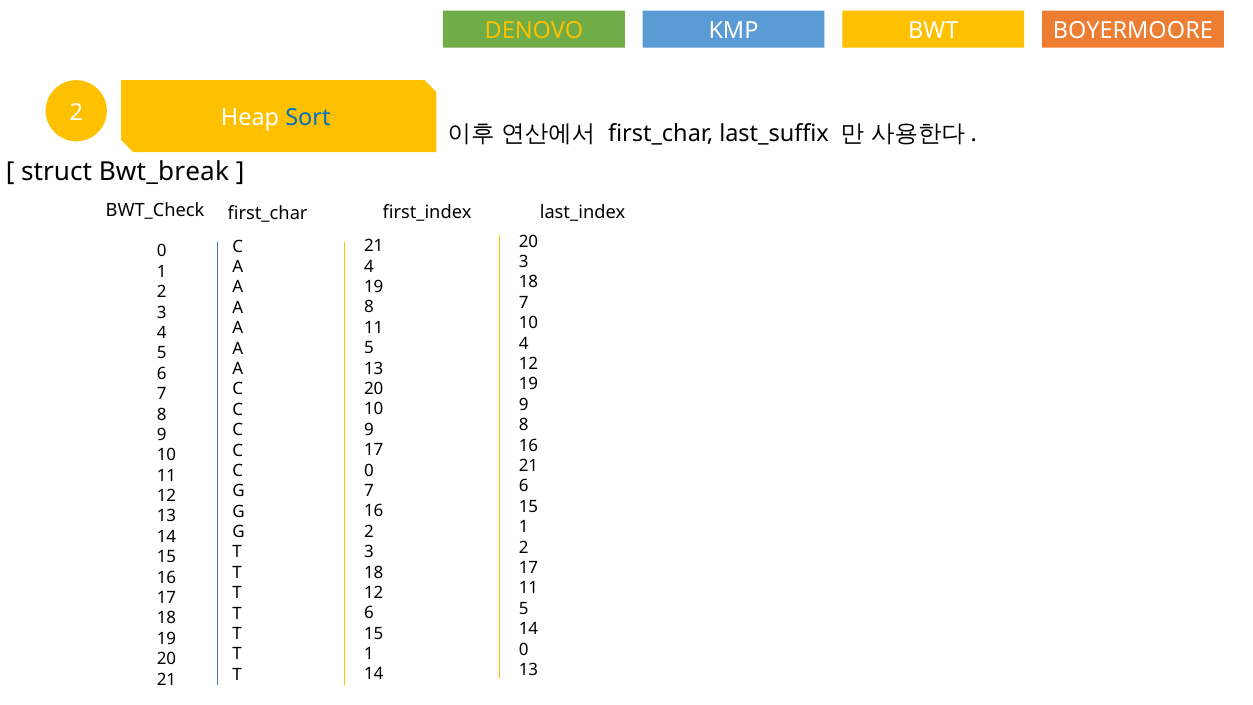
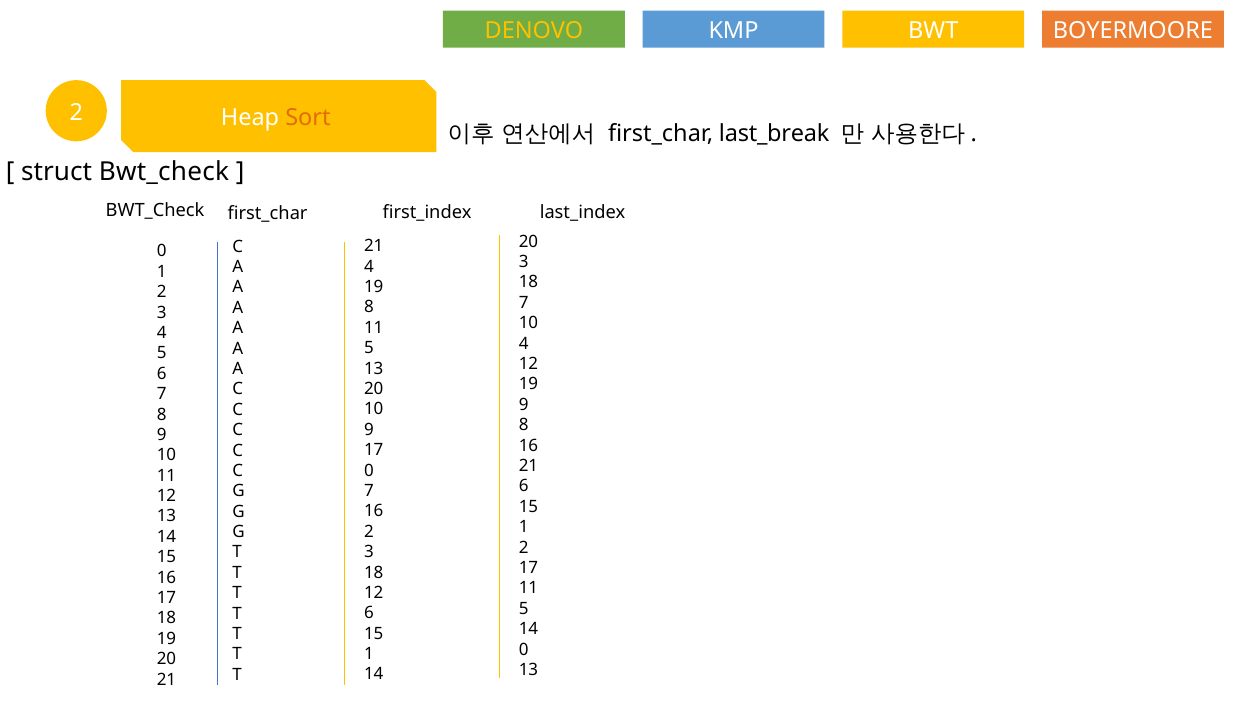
Sort colour: blue -> orange
last_suffix: last_suffix -> last_break
struct Bwt_break: Bwt_break -> Bwt_check
